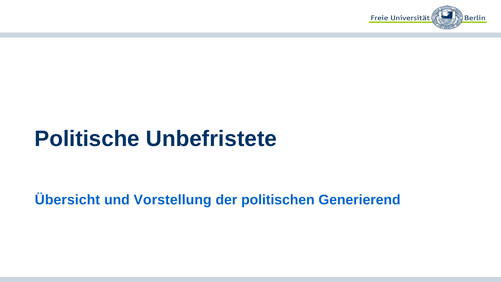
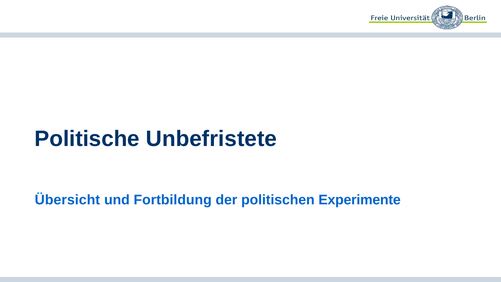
Vorstellung: Vorstellung -> Fortbildung
Generierend: Generierend -> Experimente
